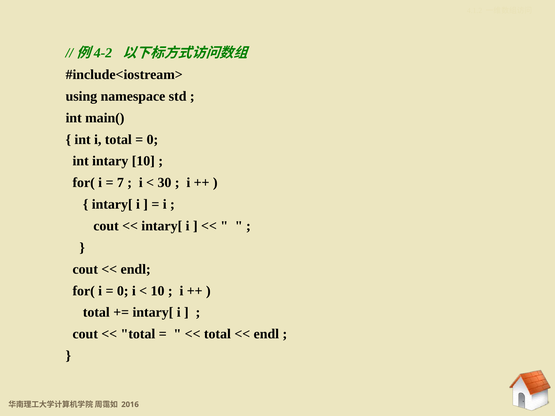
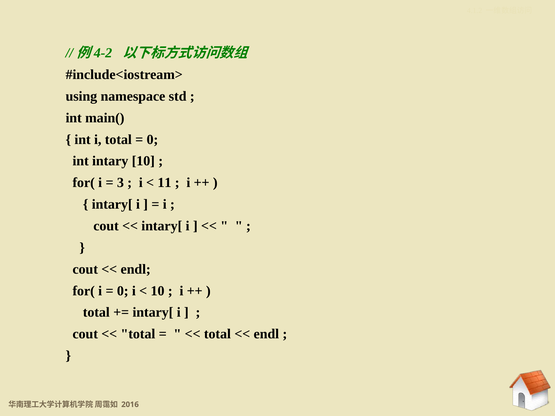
7: 7 -> 3
30: 30 -> 11
